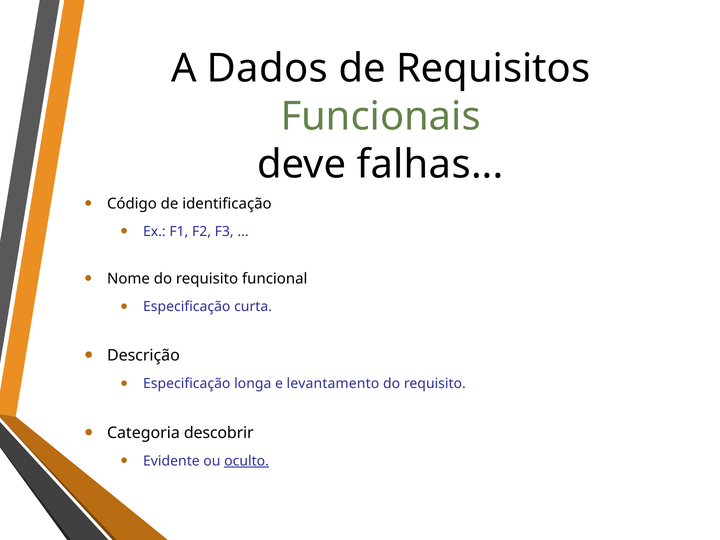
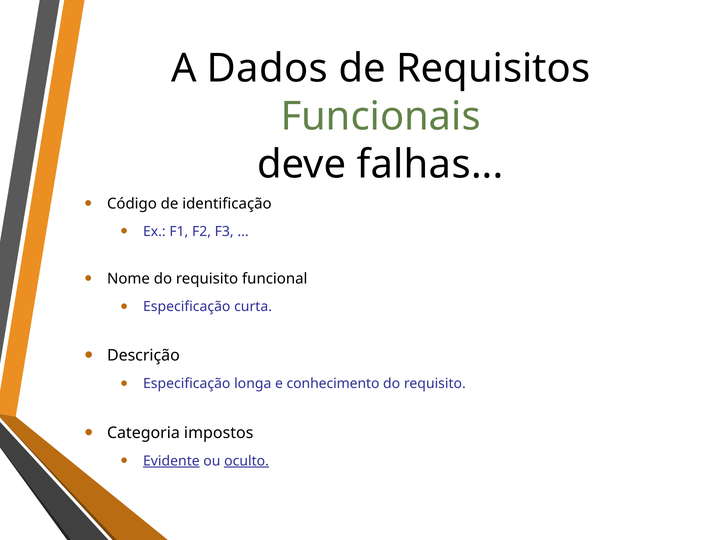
levantamento: levantamento -> conhecimento
descobrir: descobrir -> impostos
Evidente underline: none -> present
